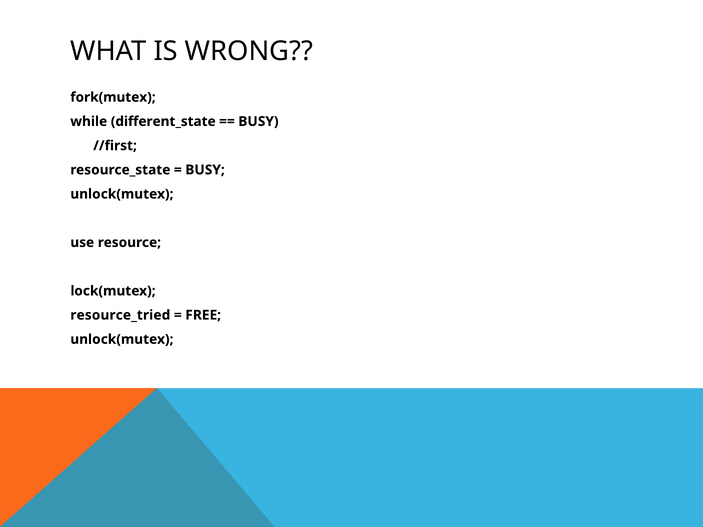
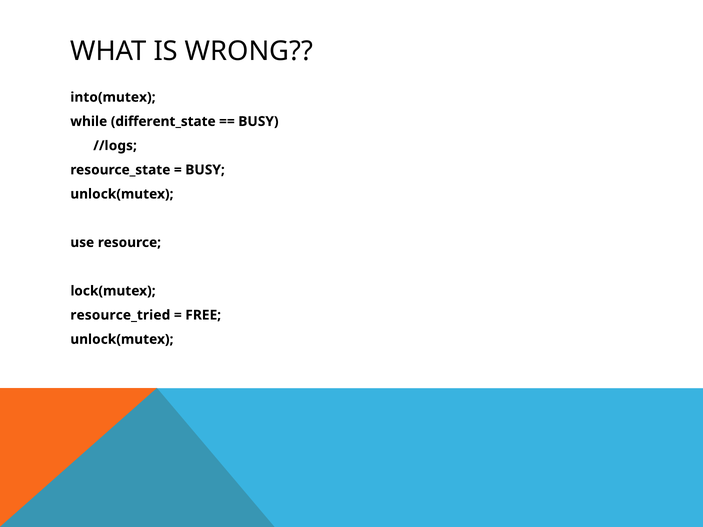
fork(mutex: fork(mutex -> into(mutex
//first: //first -> //logs
